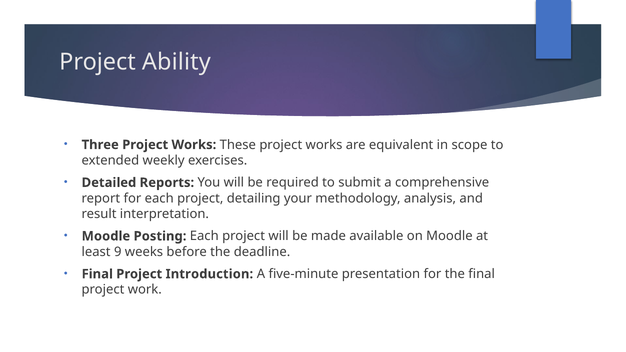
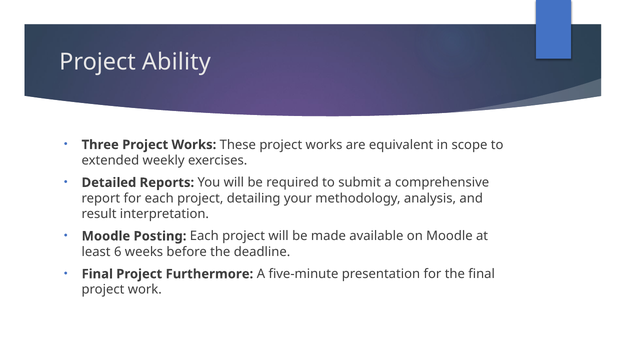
9: 9 -> 6
Introduction: Introduction -> Furthermore
